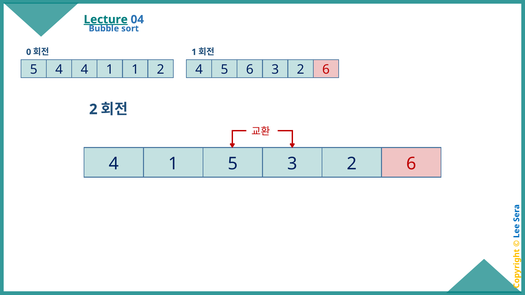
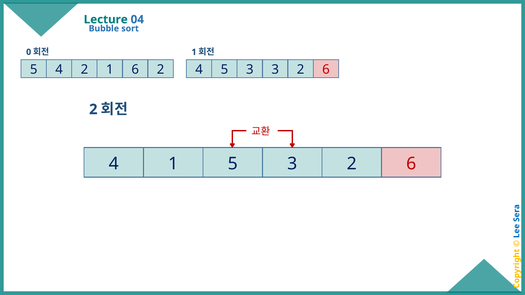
Lecture underline: present -> none
4 4: 4 -> 2
1 1: 1 -> 6
4 5 6: 6 -> 3
